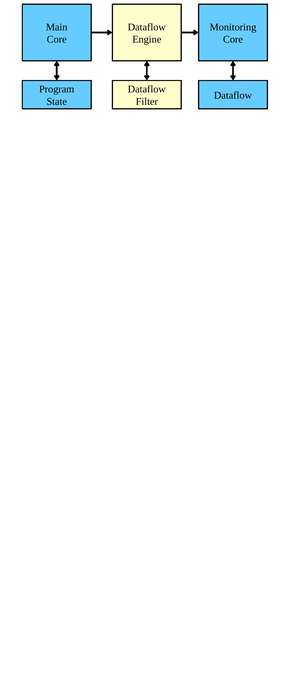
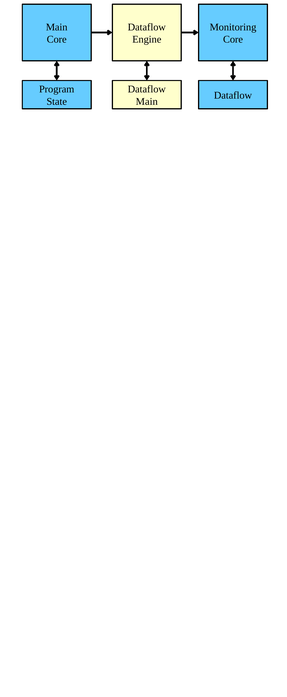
Filter at (147, 102): Filter -> Main
